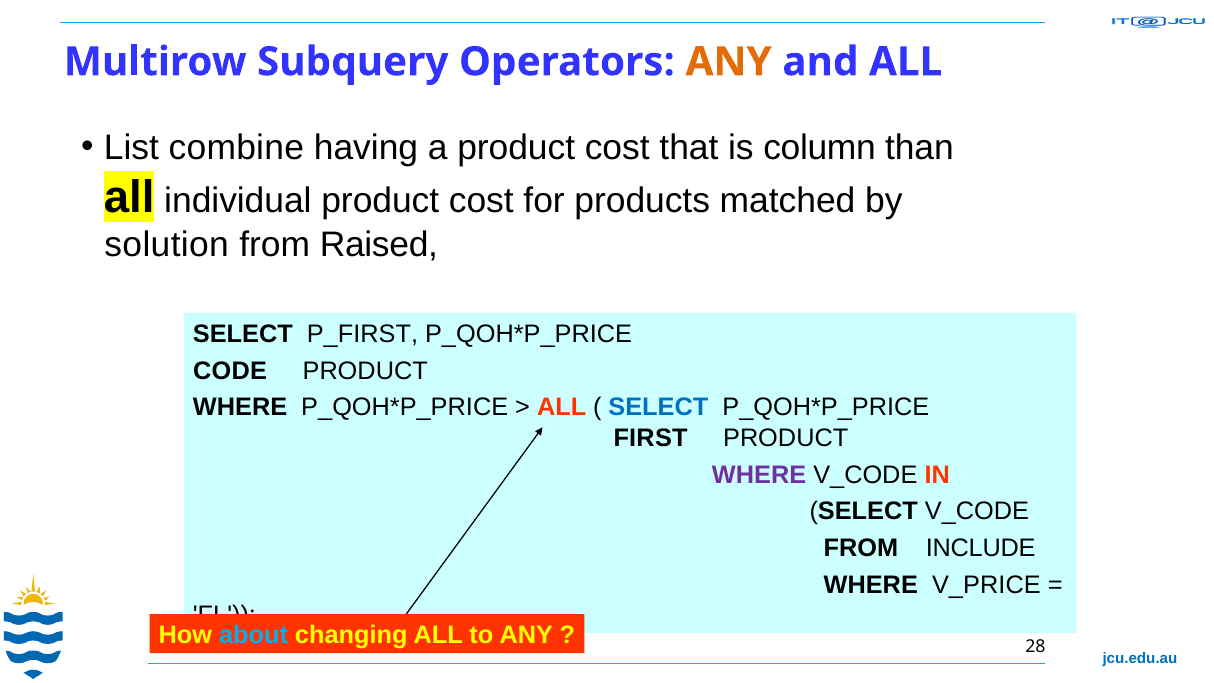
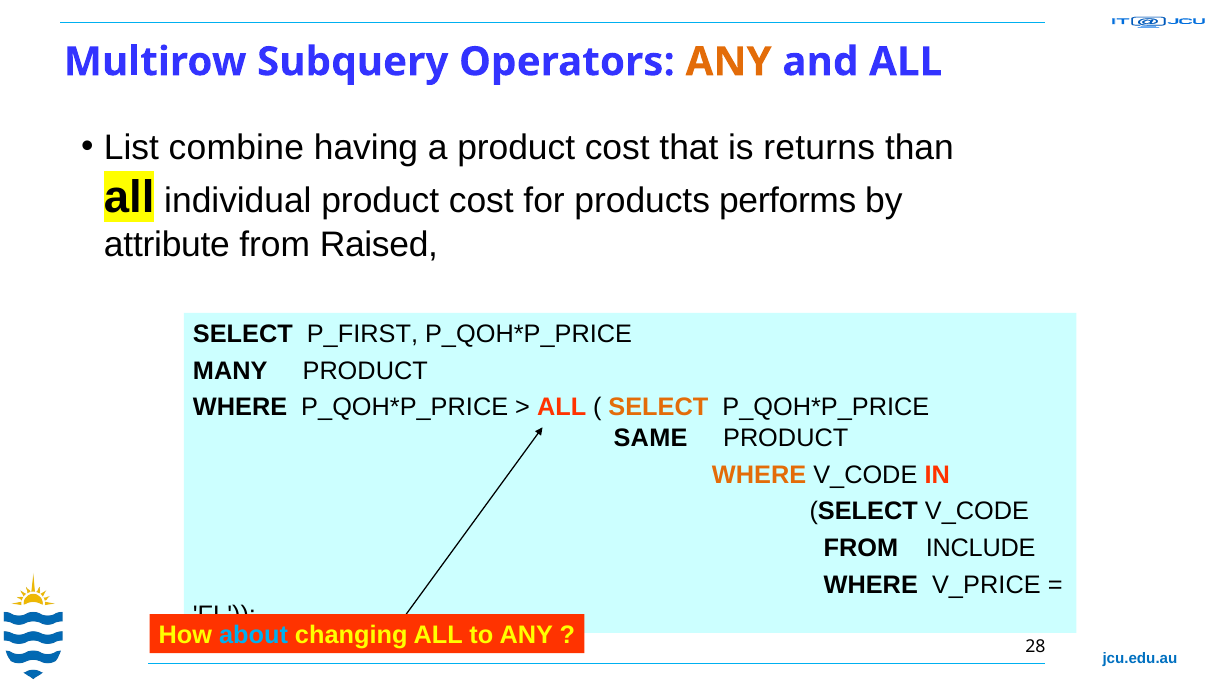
column: column -> returns
matched: matched -> performs
solution: solution -> attribute
CODE: CODE -> MANY
SELECT at (658, 408) colour: blue -> orange
FIRST: FIRST -> SAME
WHERE at (759, 475) colour: purple -> orange
